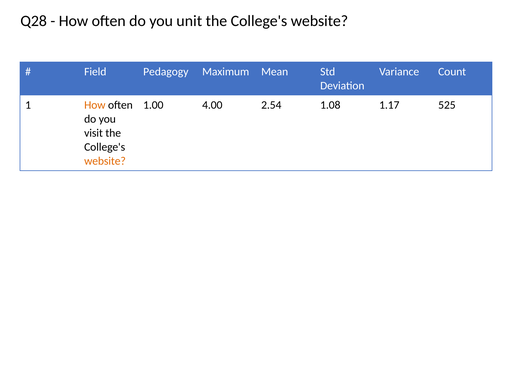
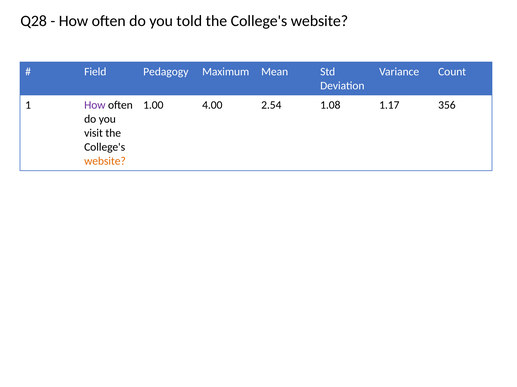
unit: unit -> told
How at (95, 105) colour: orange -> purple
525: 525 -> 356
